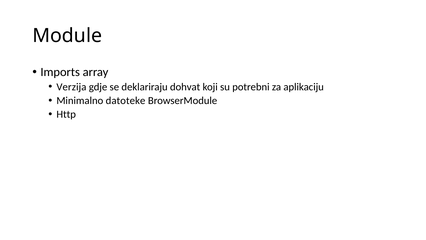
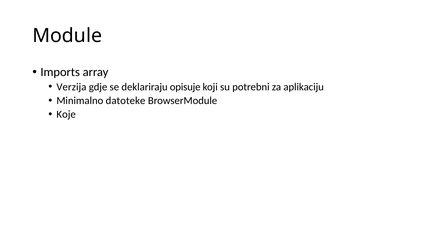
dohvat: dohvat -> opisuje
Http: Http -> Koje
